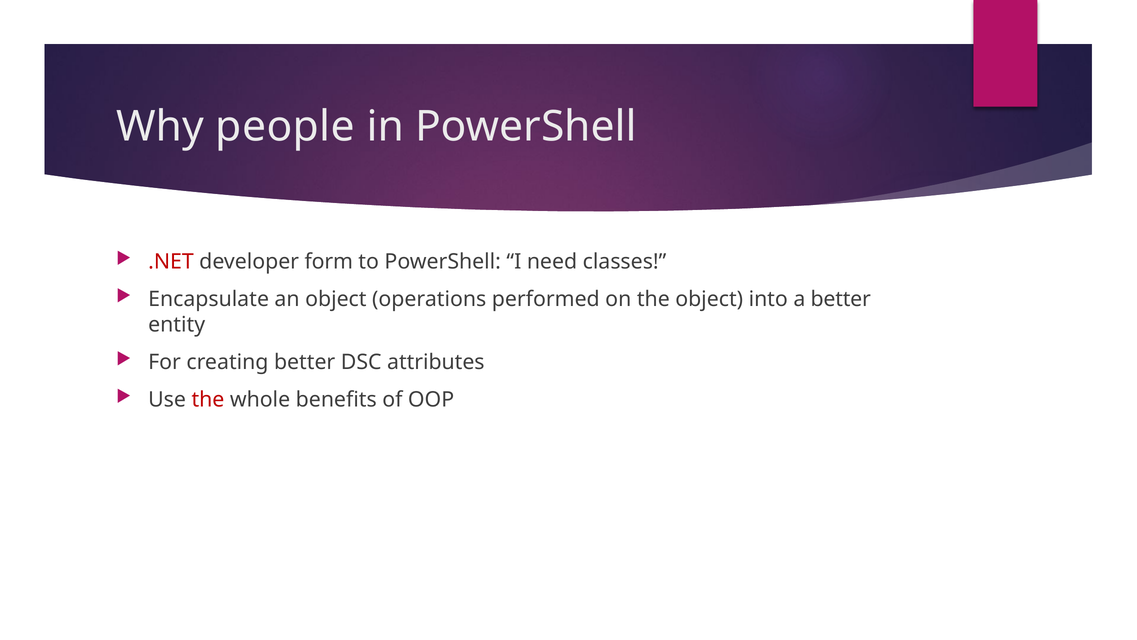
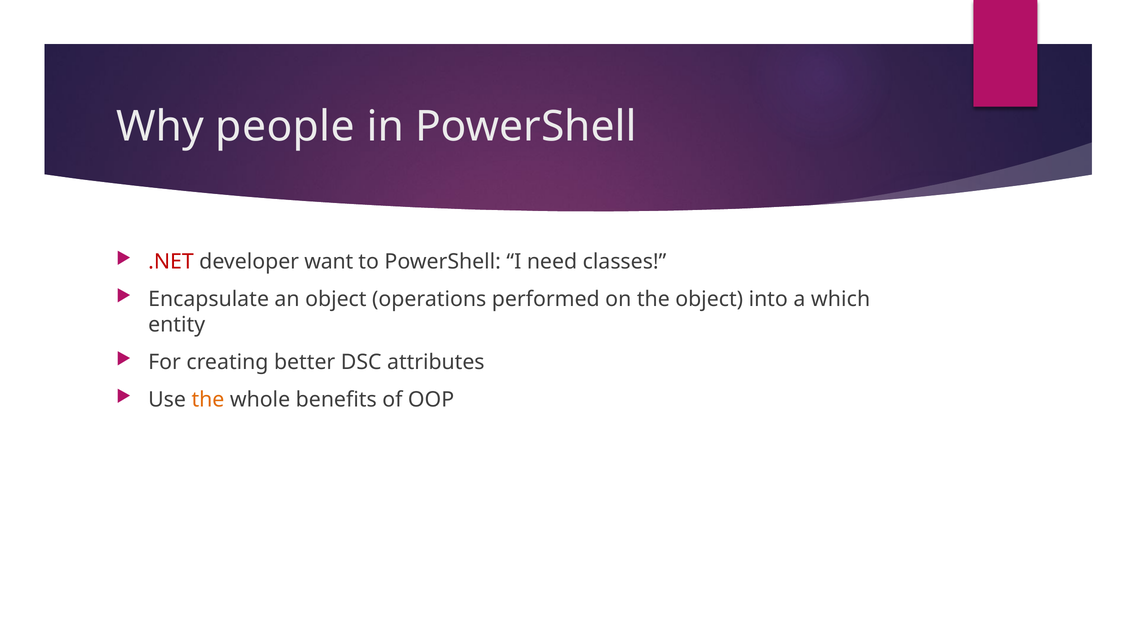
form: form -> want
a better: better -> which
the at (208, 399) colour: red -> orange
